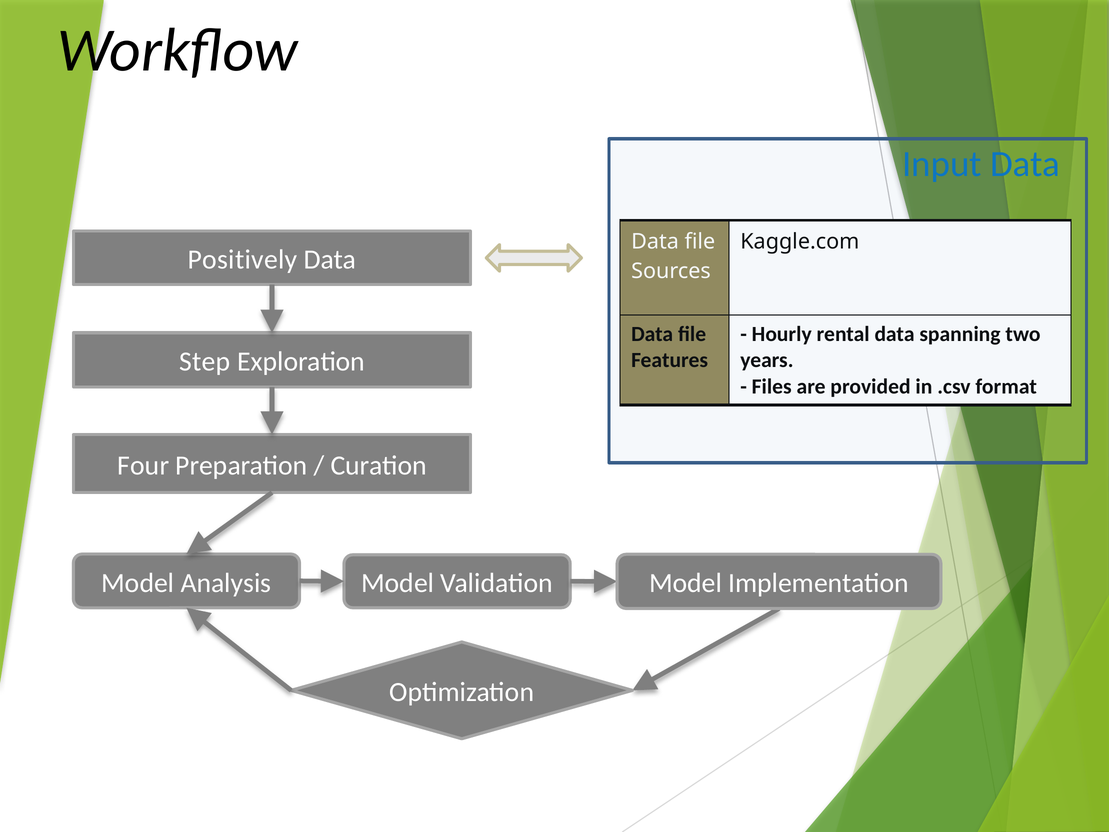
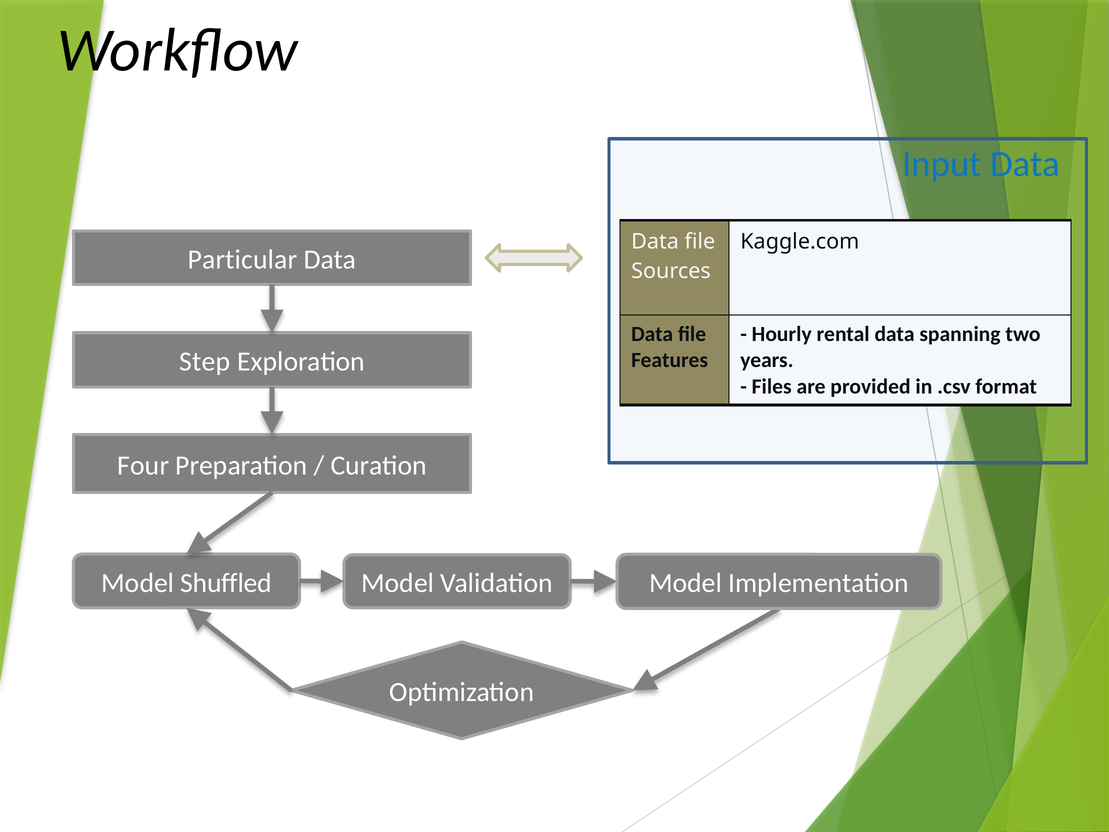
Positively: Positively -> Particular
Analysis: Analysis -> Shuffled
